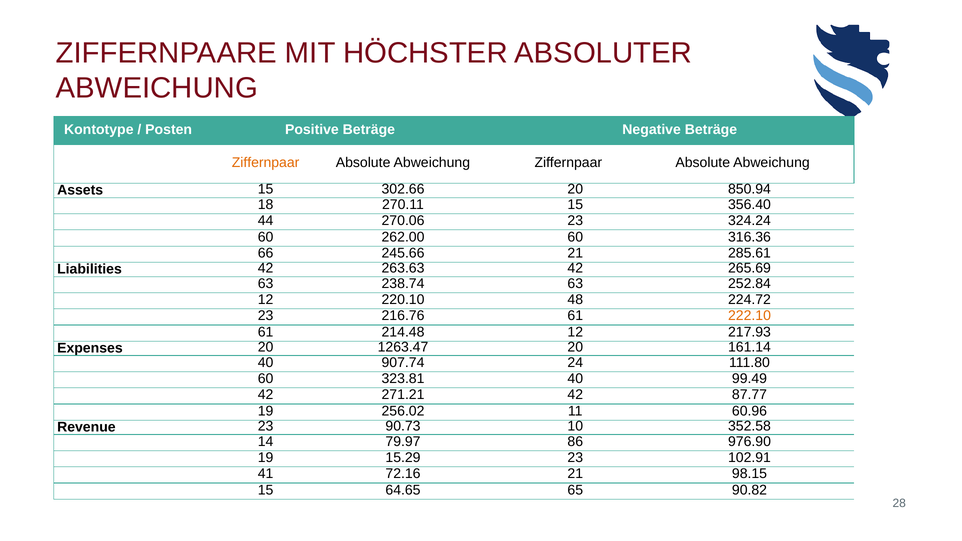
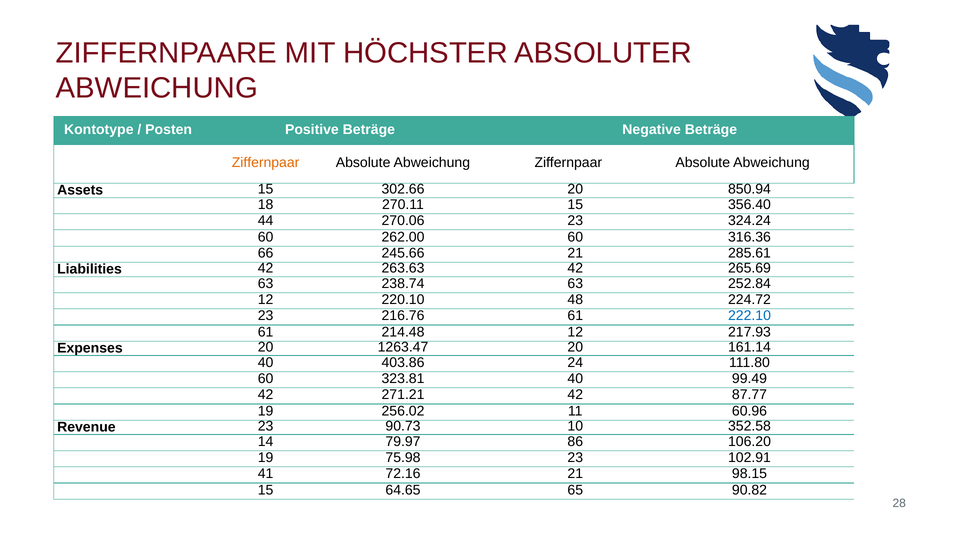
222.10 colour: orange -> blue
907.74: 907.74 -> 403.86
976.90: 976.90 -> 106.20
15.29: 15.29 -> 75.98
